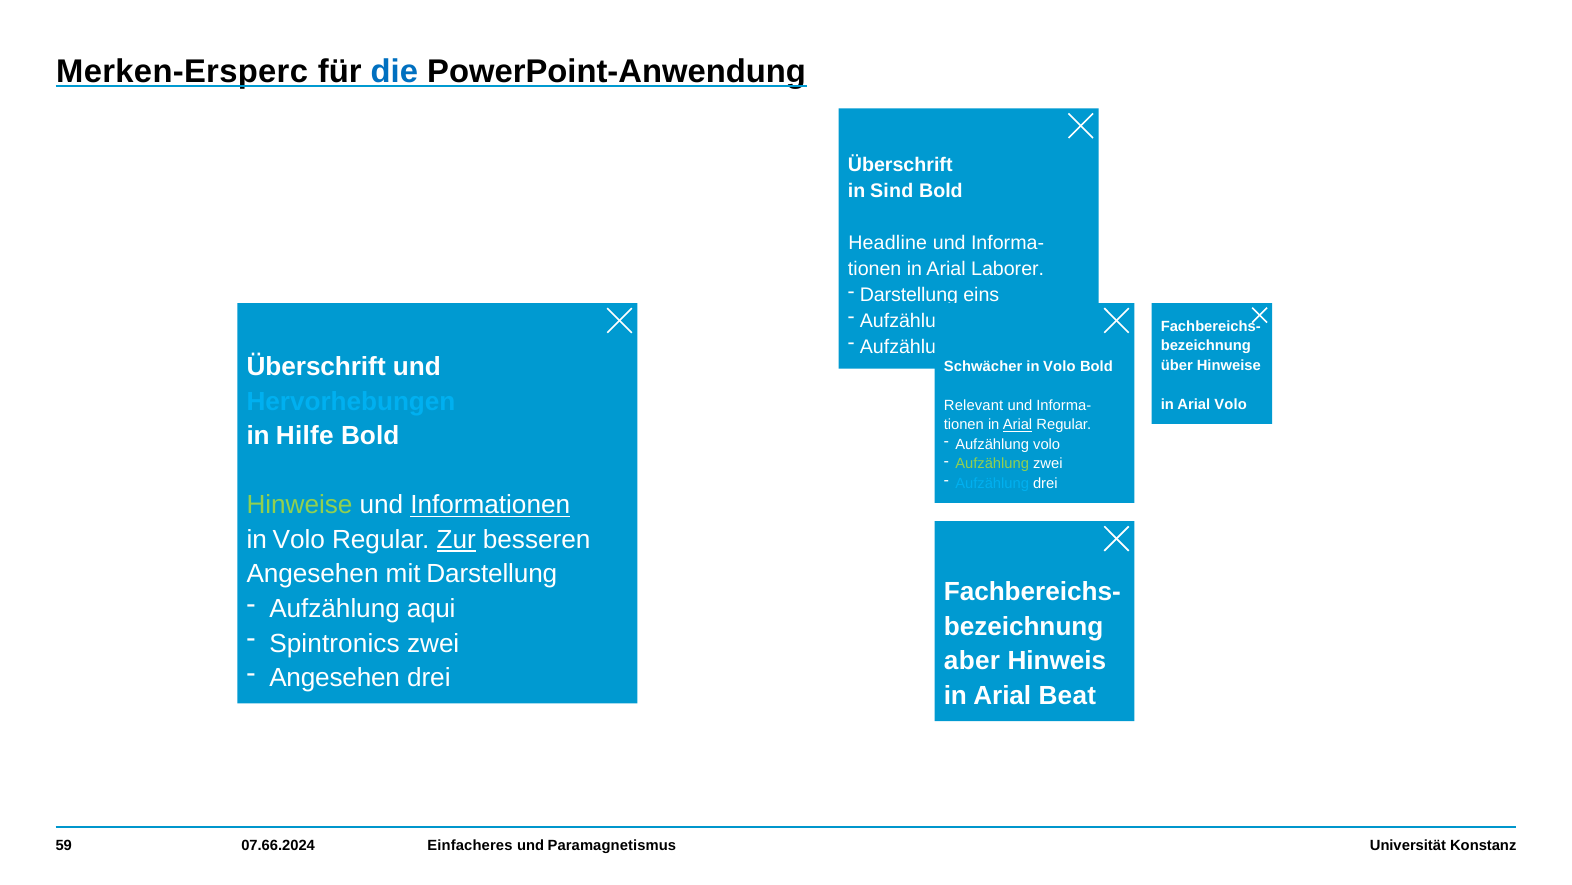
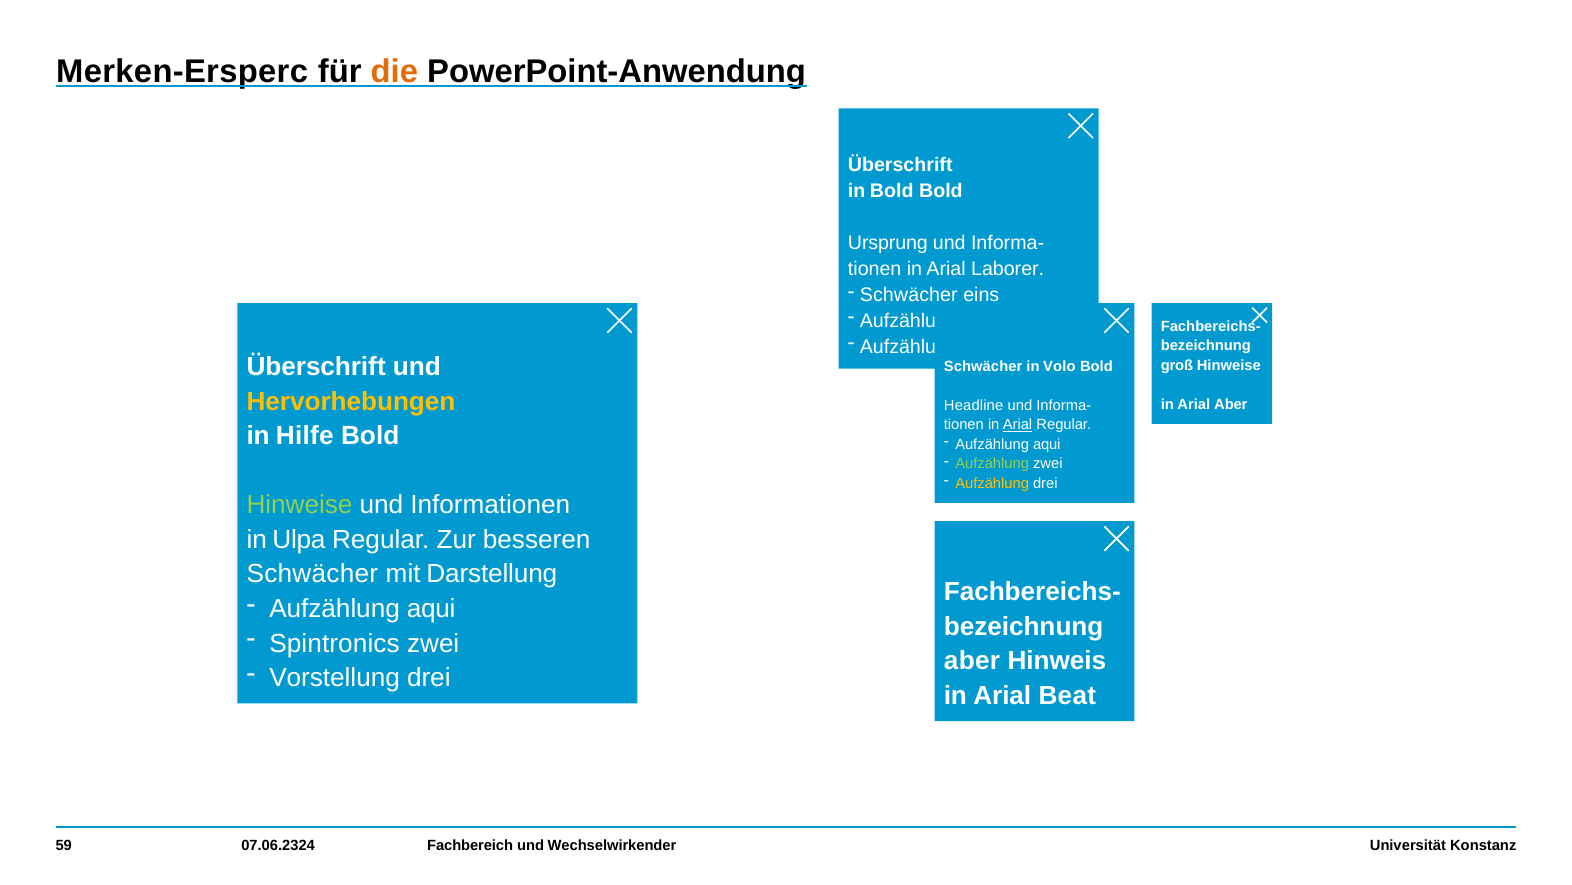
die colour: blue -> orange
in Sind: Sind -> Bold
Headline: Headline -> Ursprung
Darstellung at (909, 294): Darstellung -> Schwächer
über: über -> groß
Hervorhebungen colour: light blue -> yellow
Arial Volo: Volo -> Aber
Relevant: Relevant -> Headline
volo at (1047, 444): volo -> aqui
Aufzählung at (992, 483) colour: light blue -> yellow
Informationen underline: present -> none
Volo at (299, 539): Volo -> Ulpa
Zur underline: present -> none
Angesehen at (313, 574): Angesehen -> Schwächer
Angesehen at (335, 677): Angesehen -> Vorstellung
07.66.2024: 07.66.2024 -> 07.06.2324
Einfacheres: Einfacheres -> Fachbereich
Paramagnetismus: Paramagnetismus -> Wechselwirkender
